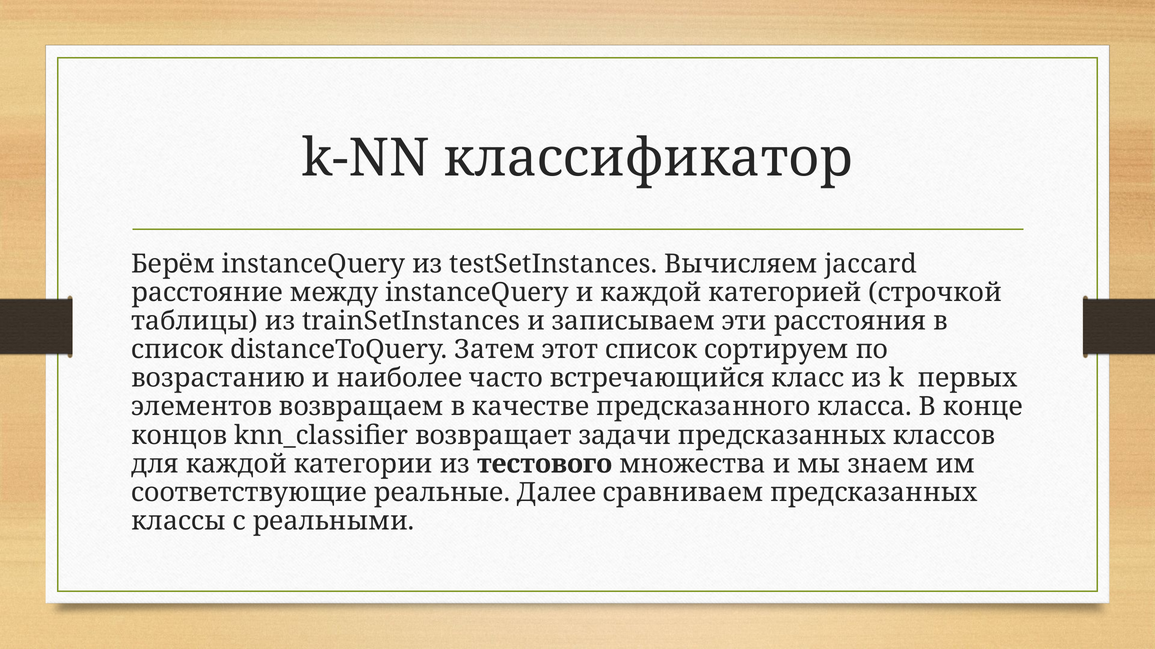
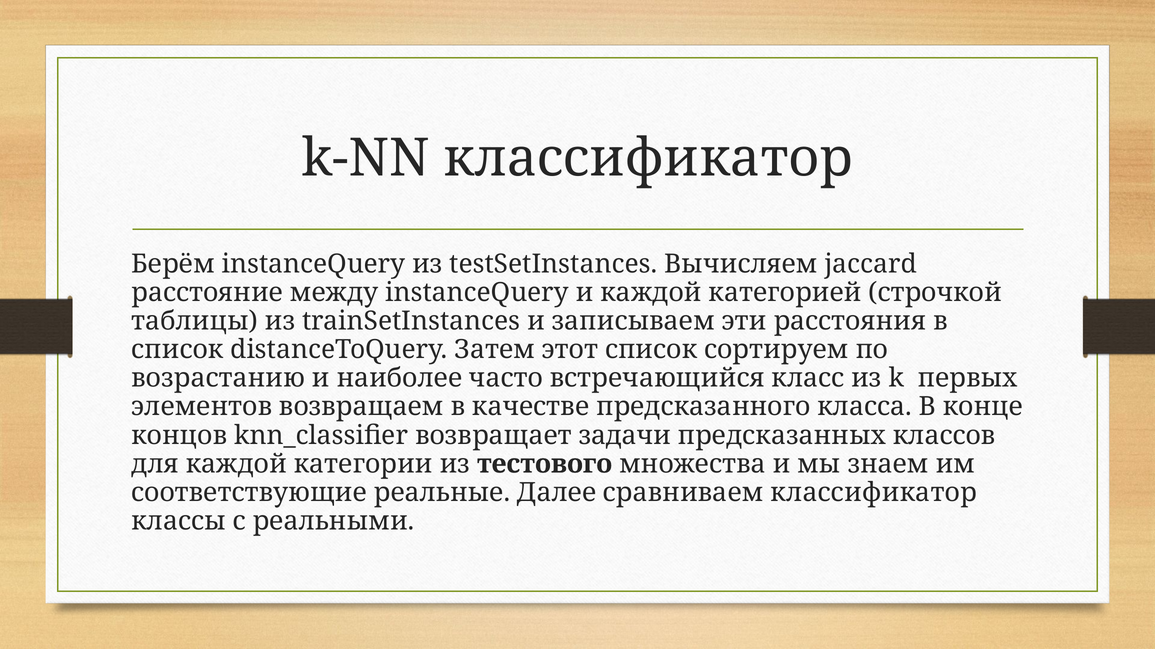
сравниваем предсказанных: предсказанных -> классификатор
